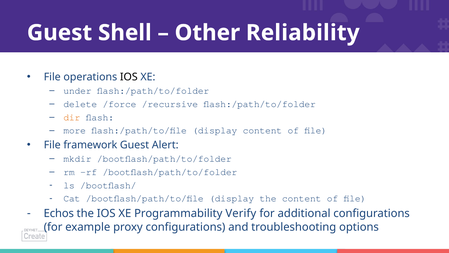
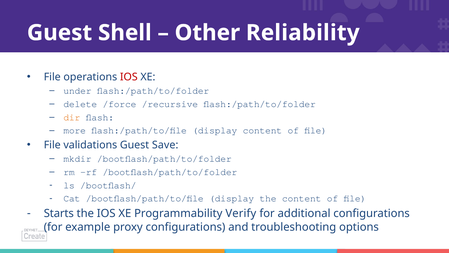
IOS at (129, 77) colour: black -> red
framework: framework -> validations
Alert: Alert -> Save
Echos: Echos -> Starts
